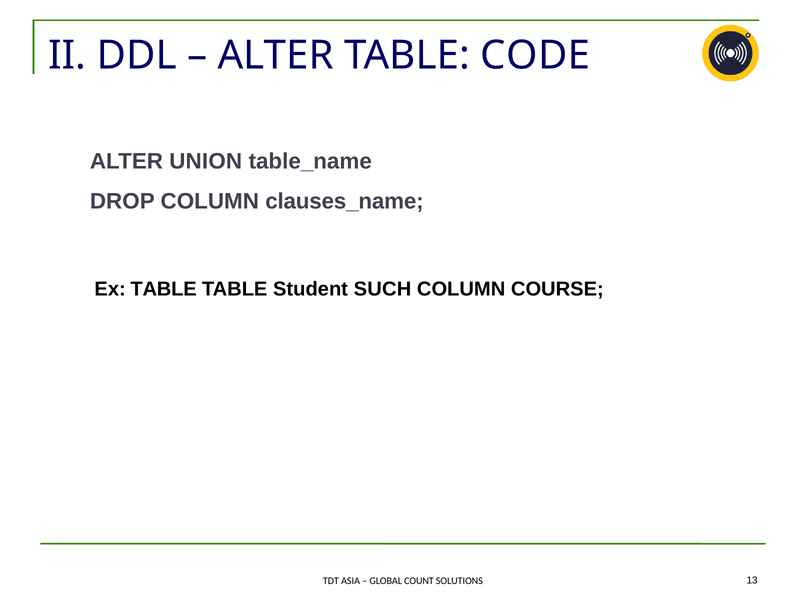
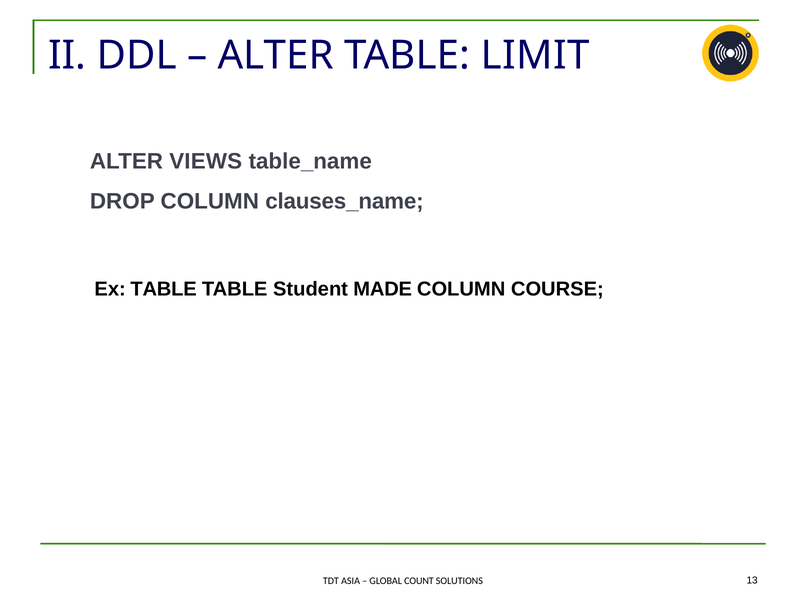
CODE: CODE -> LIMIT
UNION: UNION -> VIEWS
SUCH: SUCH -> MADE
